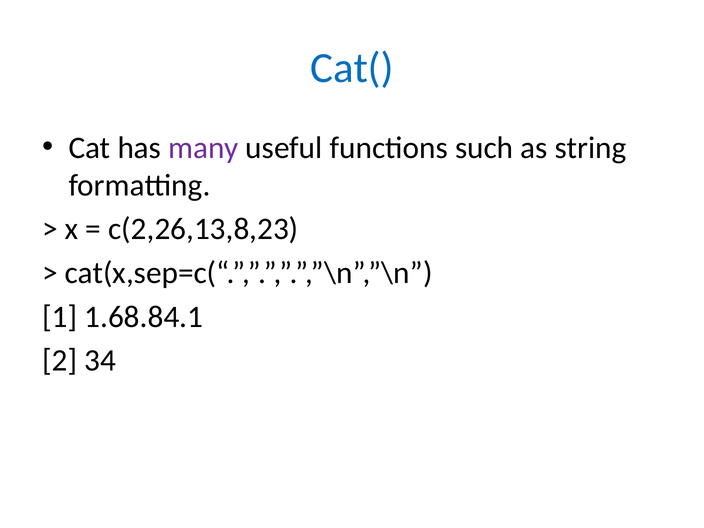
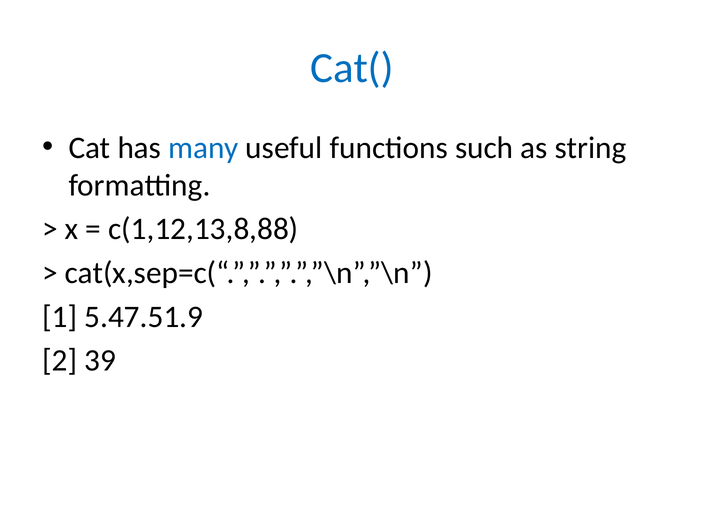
many colour: purple -> blue
c(2,26,13,8,23: c(2,26,13,8,23 -> c(1,12,13,8,88
1.68.84.1: 1.68.84.1 -> 5.47.51.9
34: 34 -> 39
